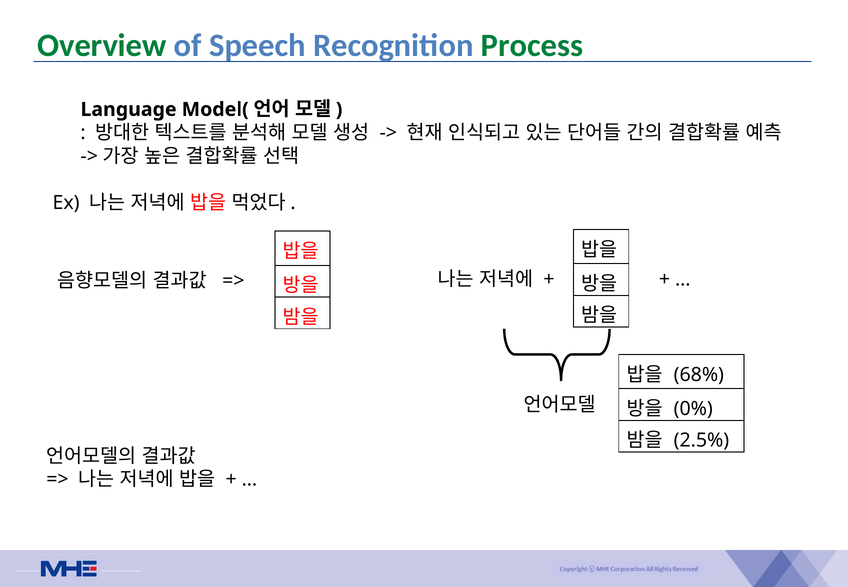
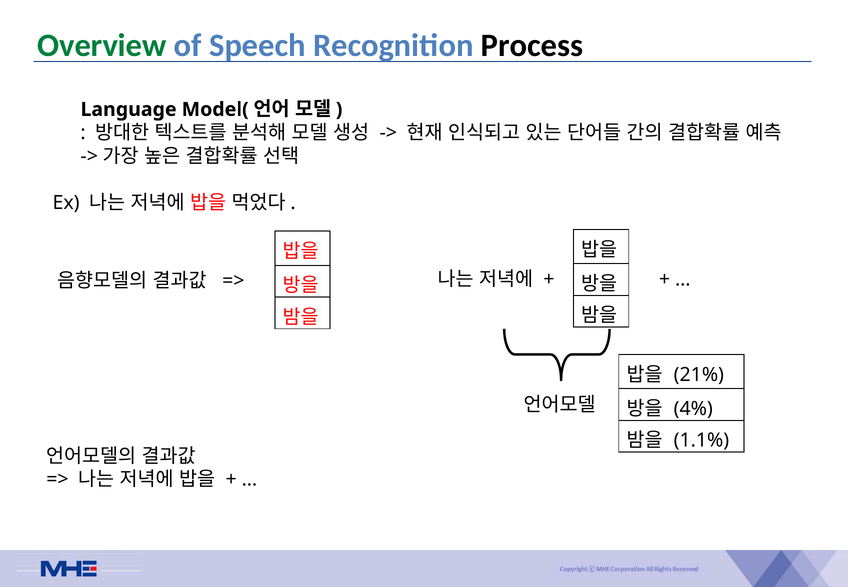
Process colour: green -> black
68%: 68% -> 21%
0%: 0% -> 4%
2.5%: 2.5% -> 1.1%
